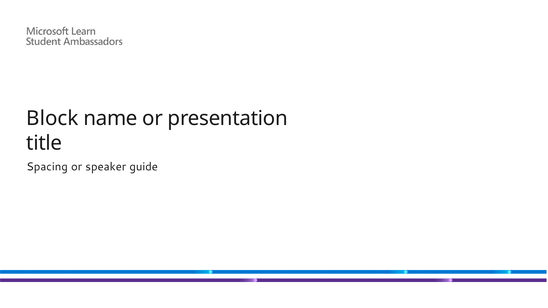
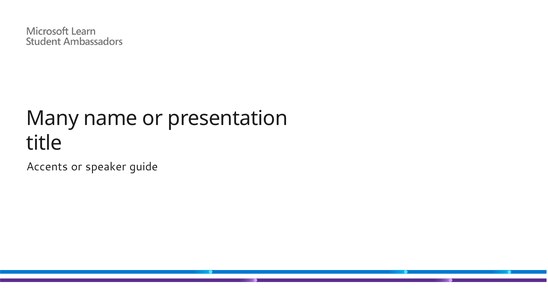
Block: Block -> Many
Spacing: Spacing -> Accents
